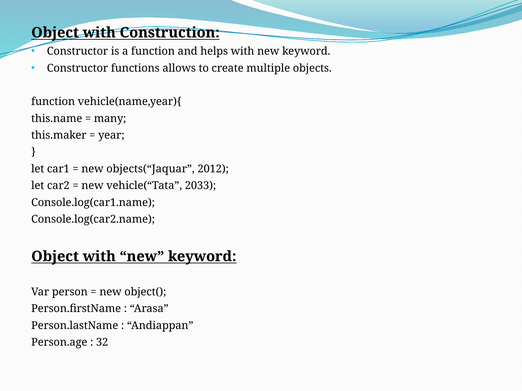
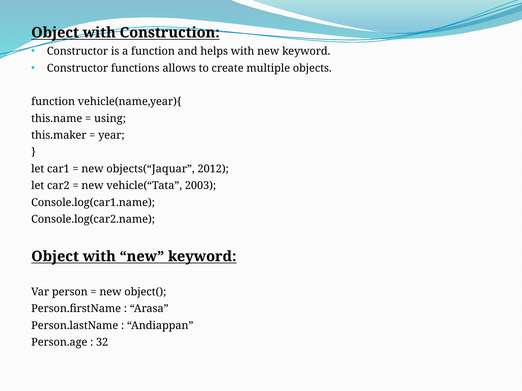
many: many -> using
2033: 2033 -> 2003
